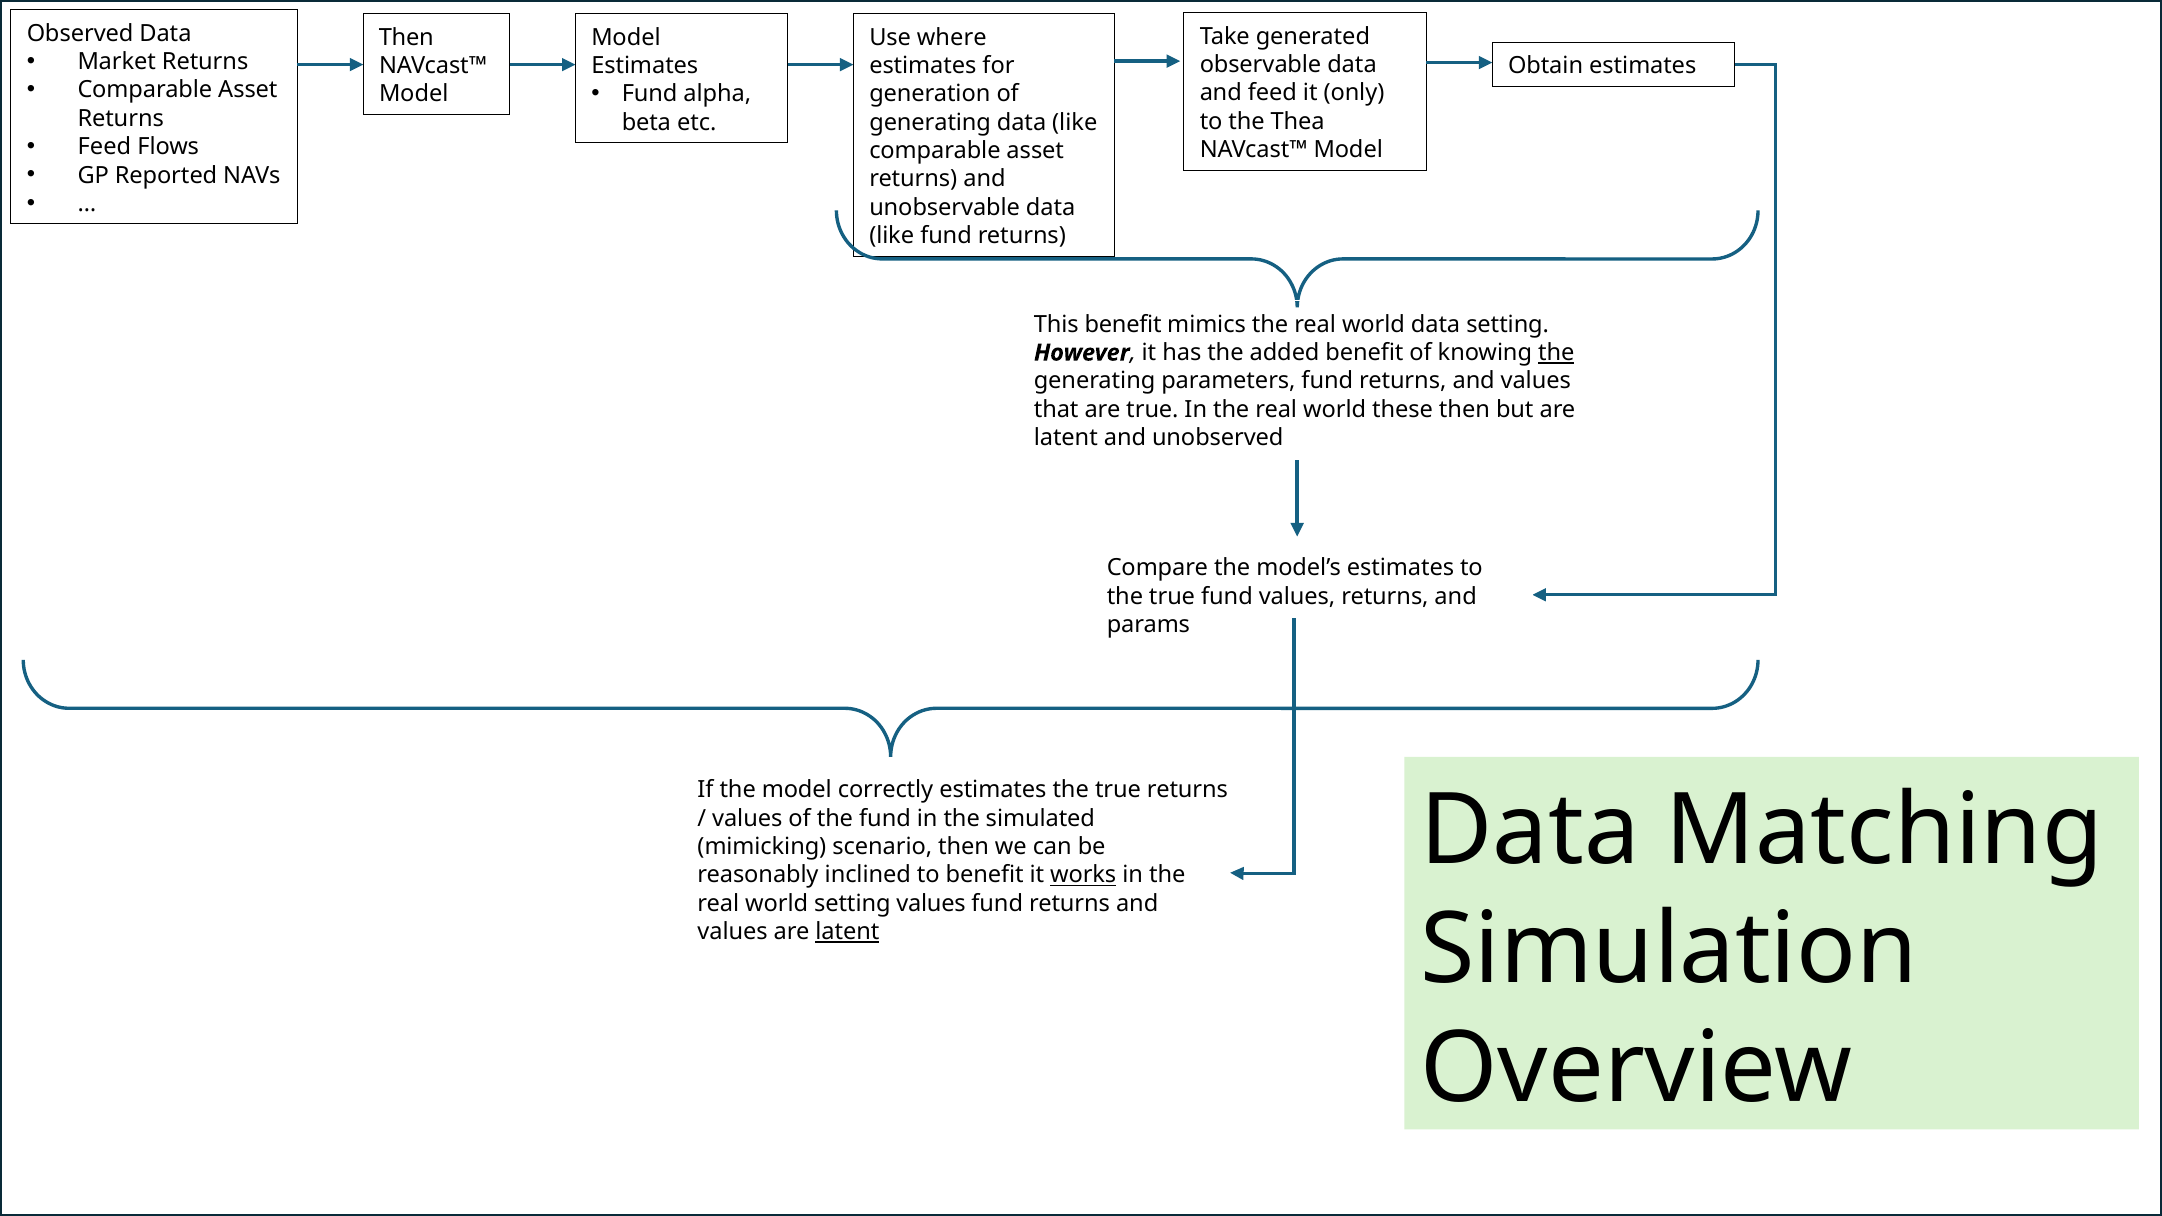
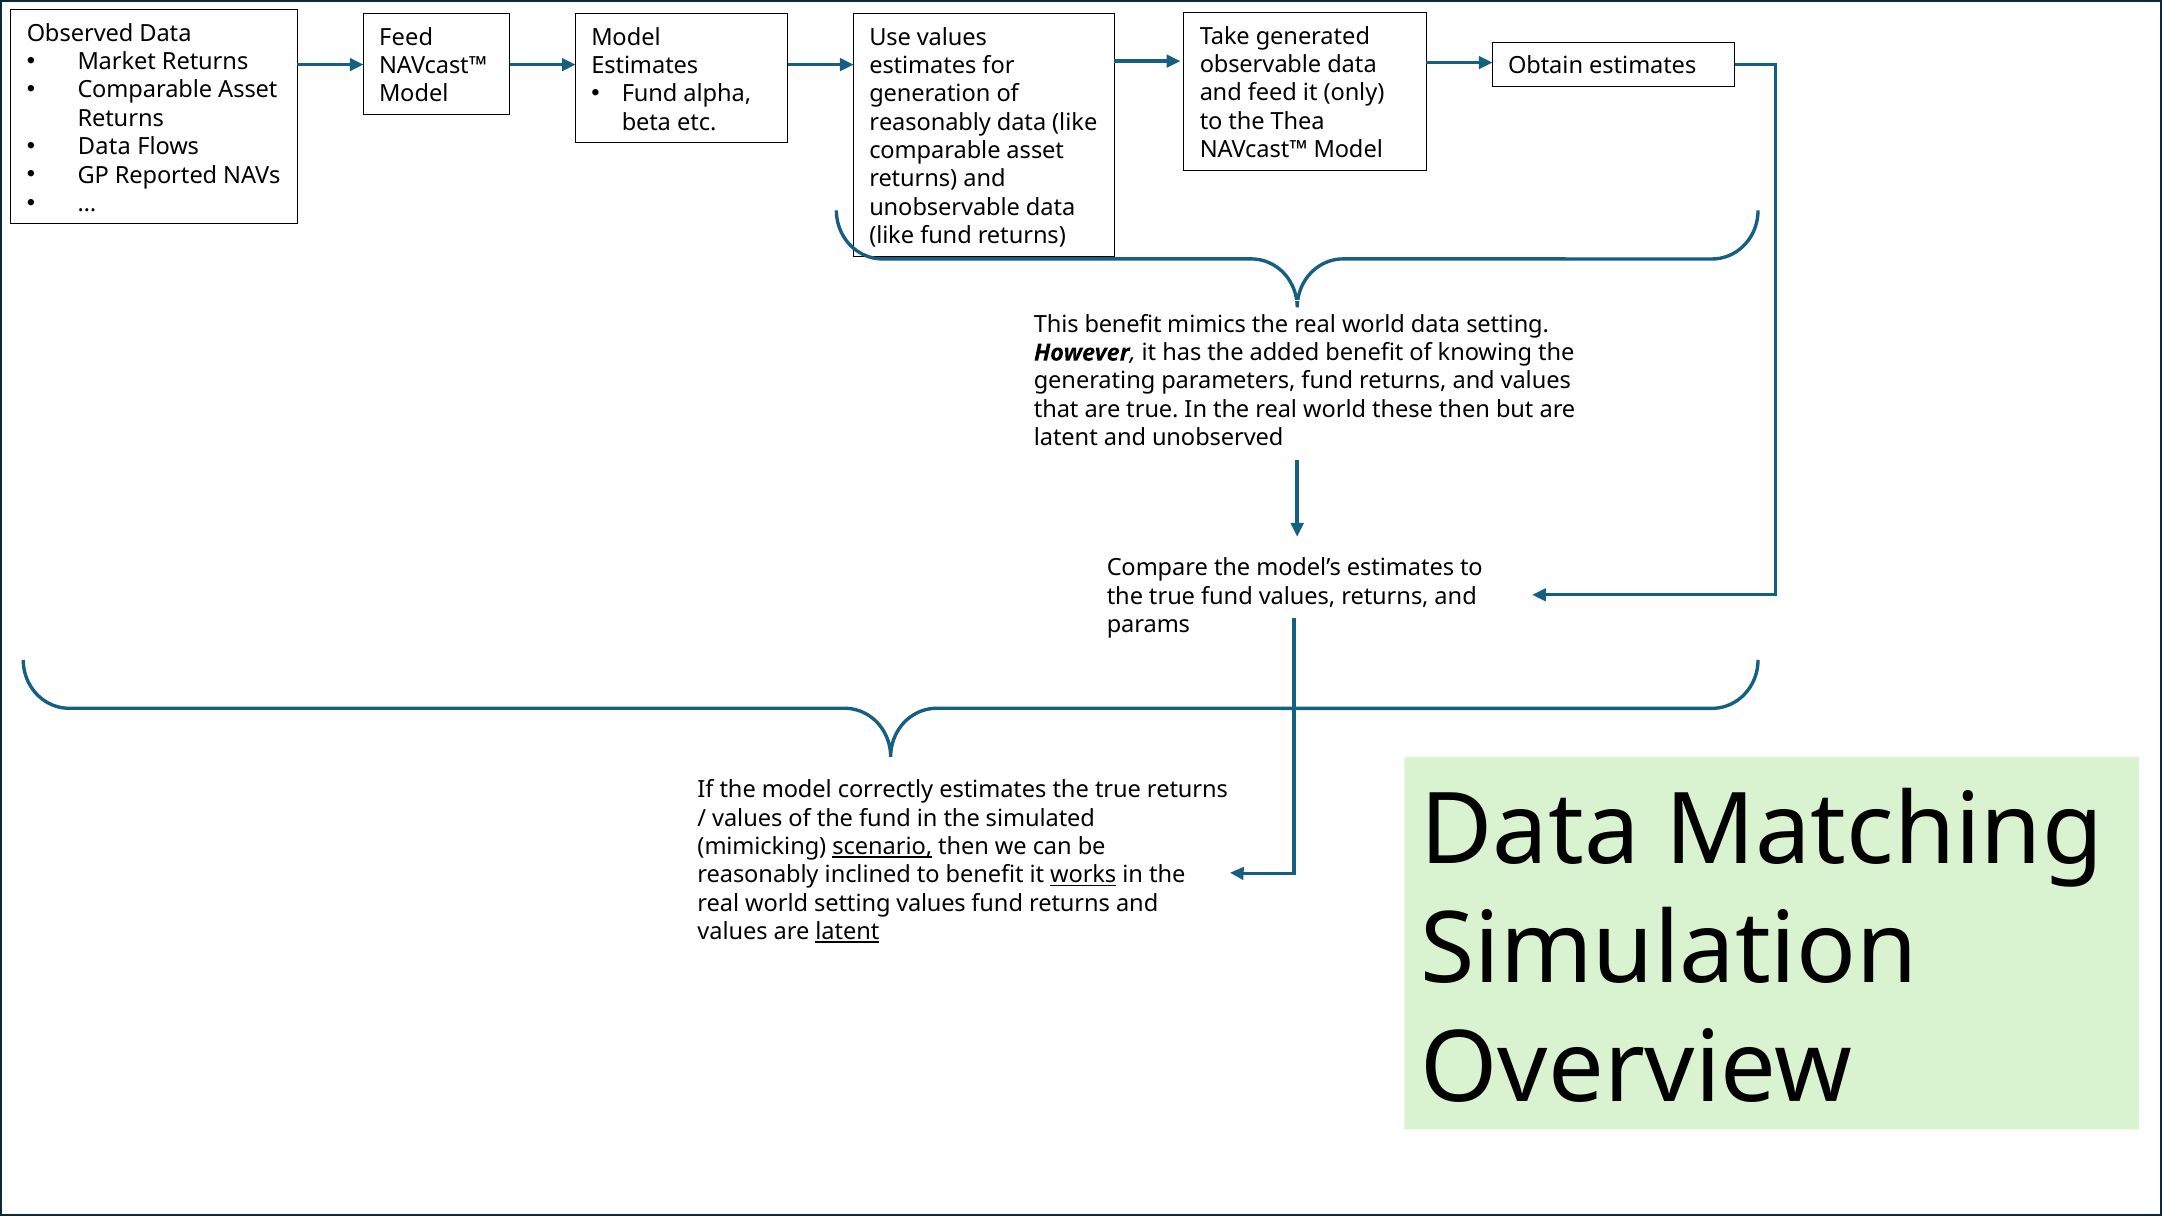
Then at (406, 37): Then -> Feed
Use where: where -> values
generating at (930, 122): generating -> reasonably
Feed at (104, 147): Feed -> Data
the at (1556, 353) underline: present -> none
scenario underline: none -> present
